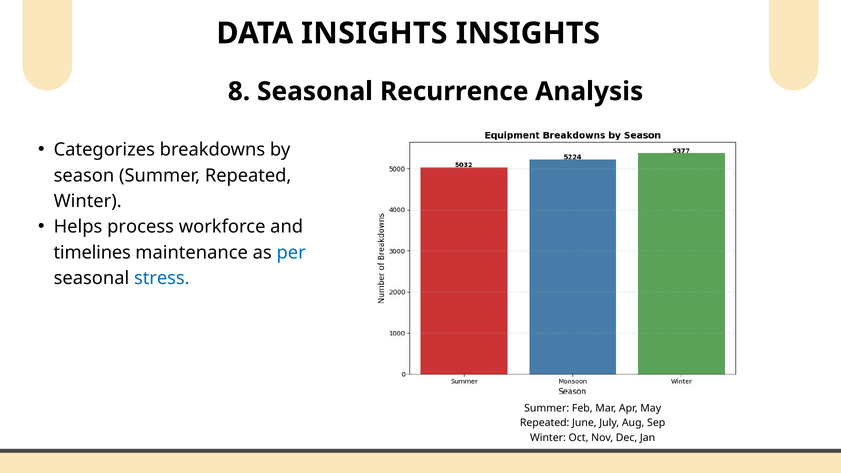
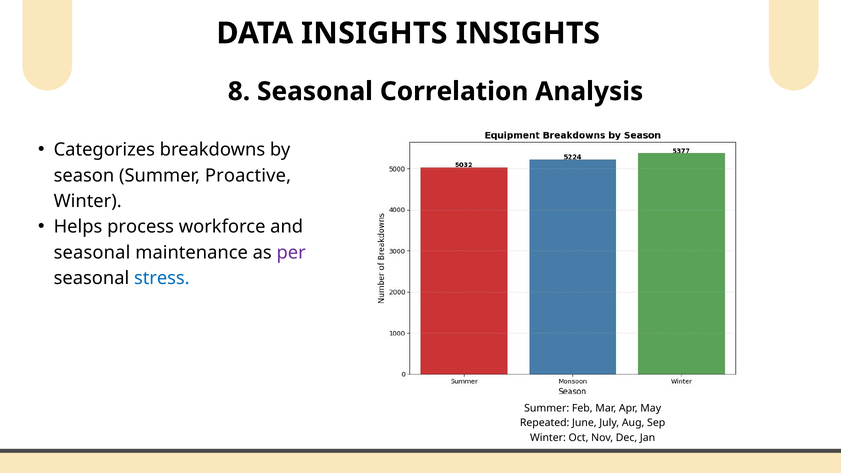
Recurrence: Recurrence -> Correlation
Summer Repeated: Repeated -> Proactive
timelines at (92, 253): timelines -> seasonal
per colour: blue -> purple
